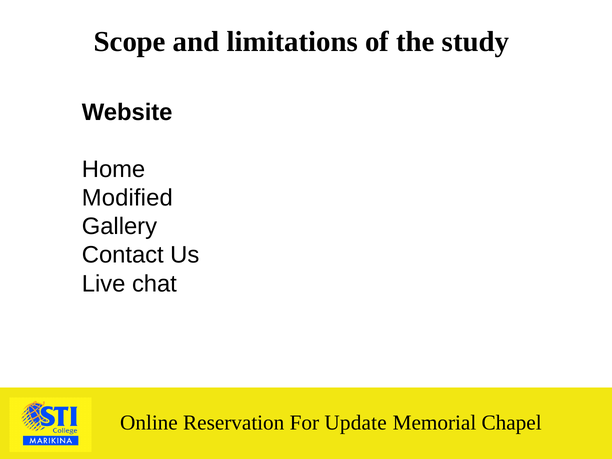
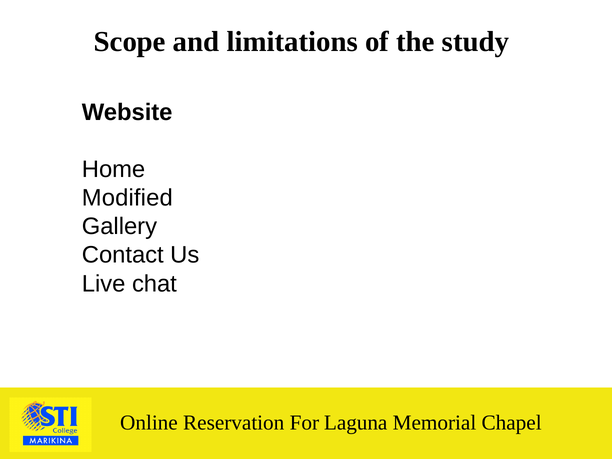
Update: Update -> Laguna
